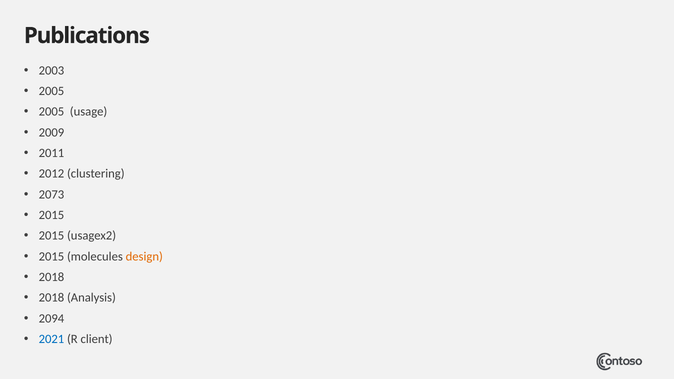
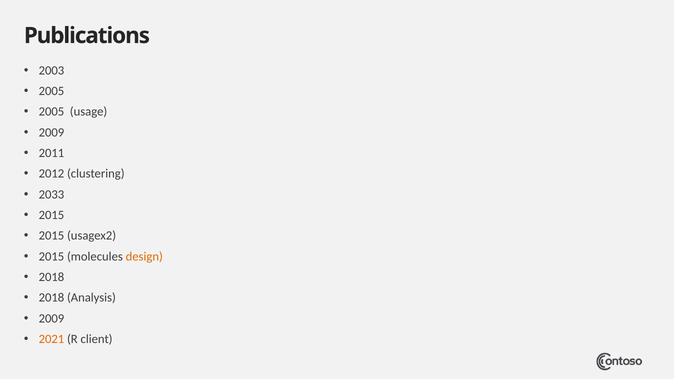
2073: 2073 -> 2033
2094 at (51, 319): 2094 -> 2009
2021 colour: blue -> orange
